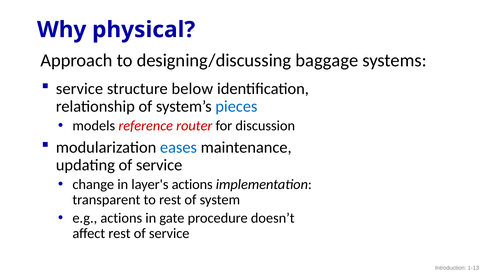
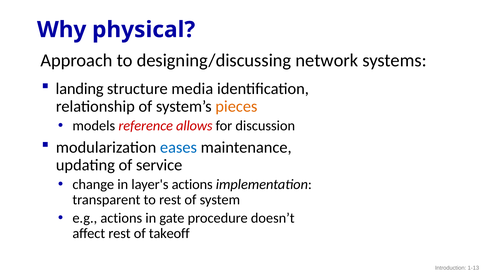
baggage: baggage -> network
service at (79, 89): service -> landing
below: below -> media
pieces colour: blue -> orange
router: router -> allows
rest of service: service -> takeoff
